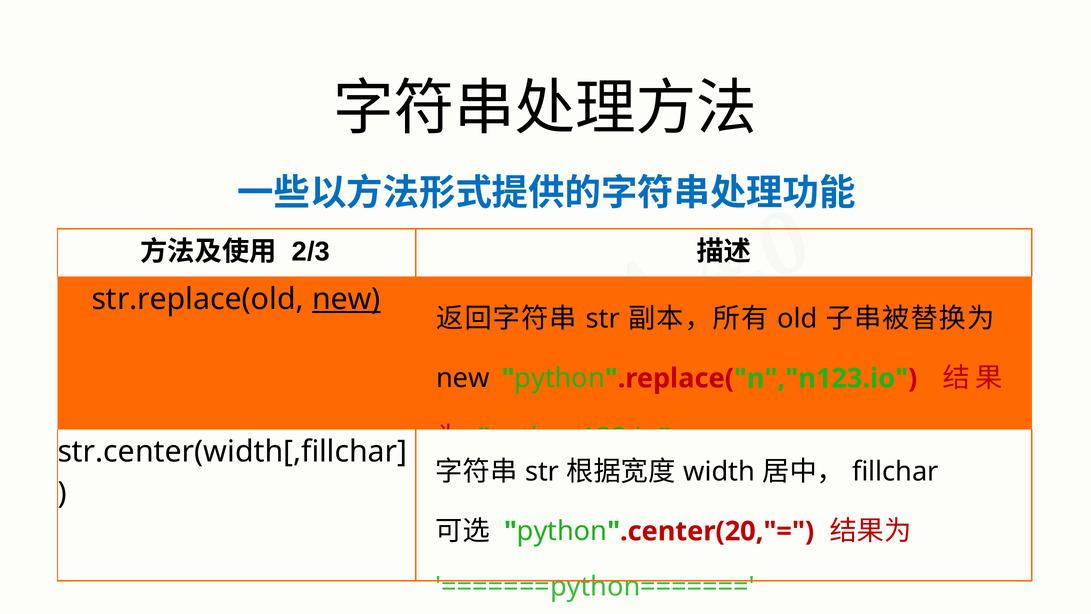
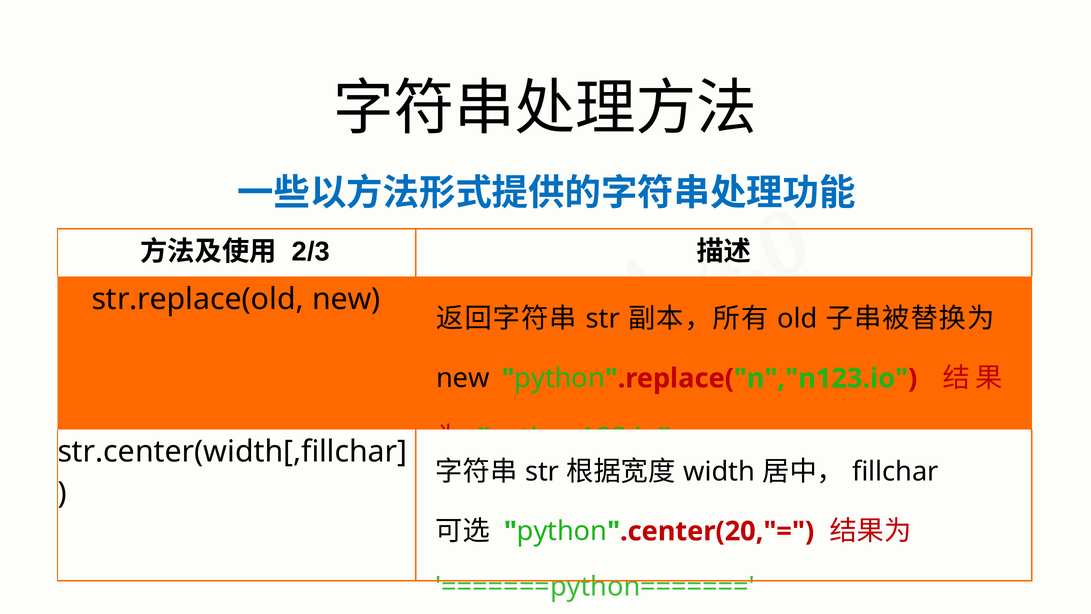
new at (346, 299) underline: present -> none
